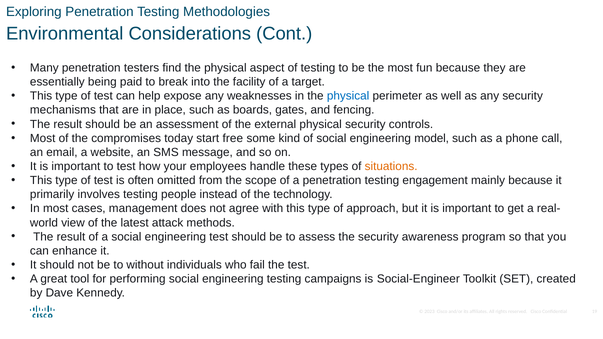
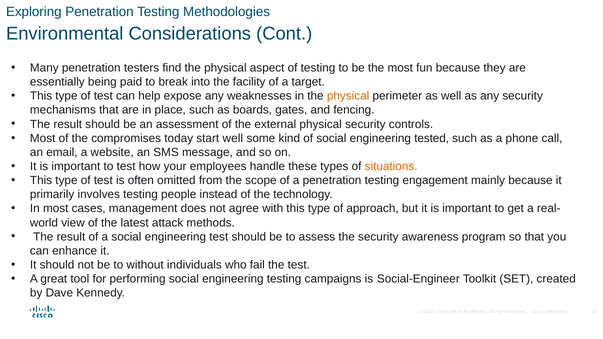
physical at (348, 96) colour: blue -> orange
start free: free -> well
model: model -> tested
